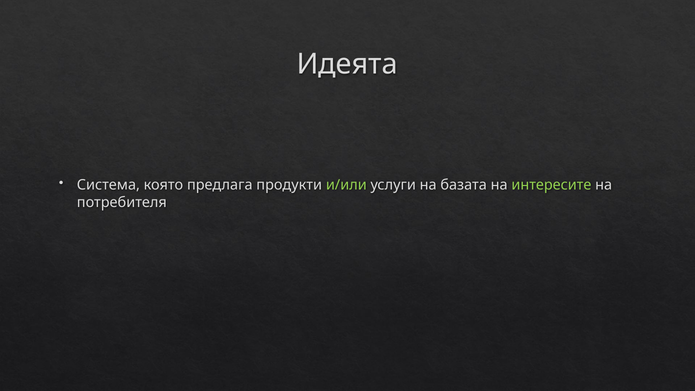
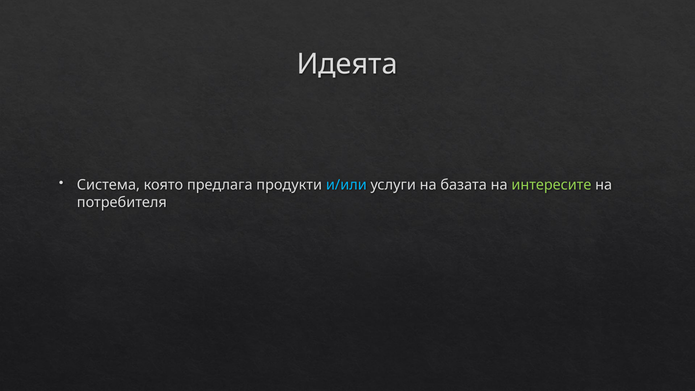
и/или colour: light green -> light blue
